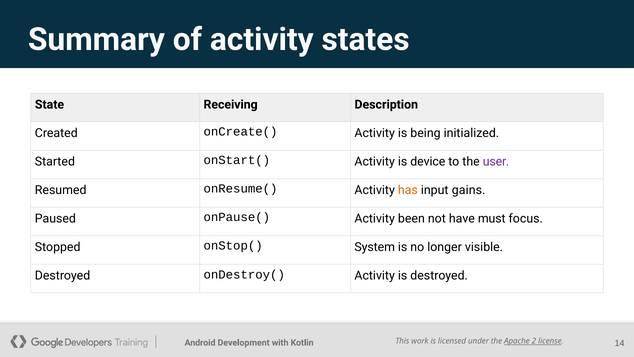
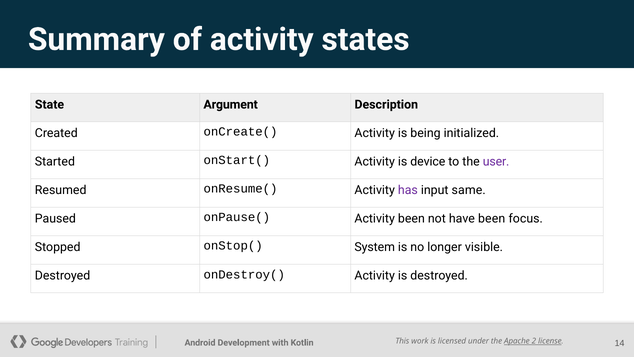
Receiving: Receiving -> Argument
has colour: orange -> purple
gains: gains -> same
have must: must -> been
